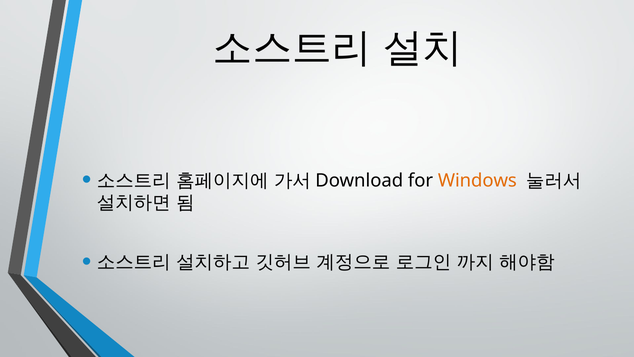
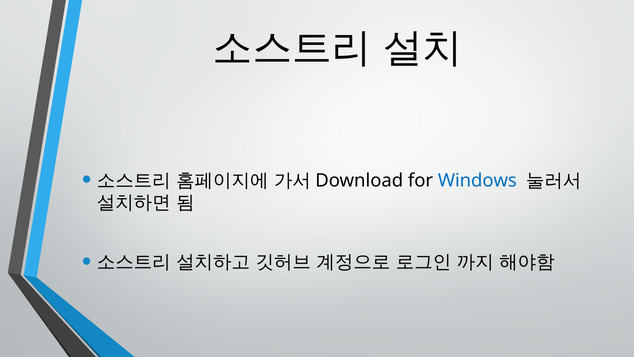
Windows colour: orange -> blue
